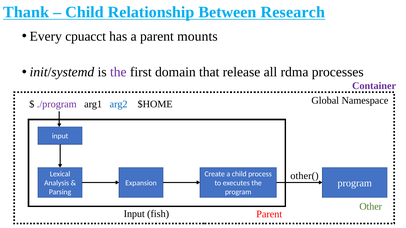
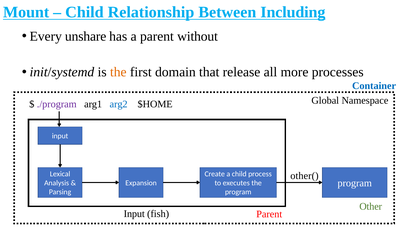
Thank: Thank -> Mount
Research: Research -> Including
cpuacct: cpuacct -> unshare
mounts: mounts -> without
the at (118, 72) colour: purple -> orange
rdma: rdma -> more
Container colour: purple -> blue
